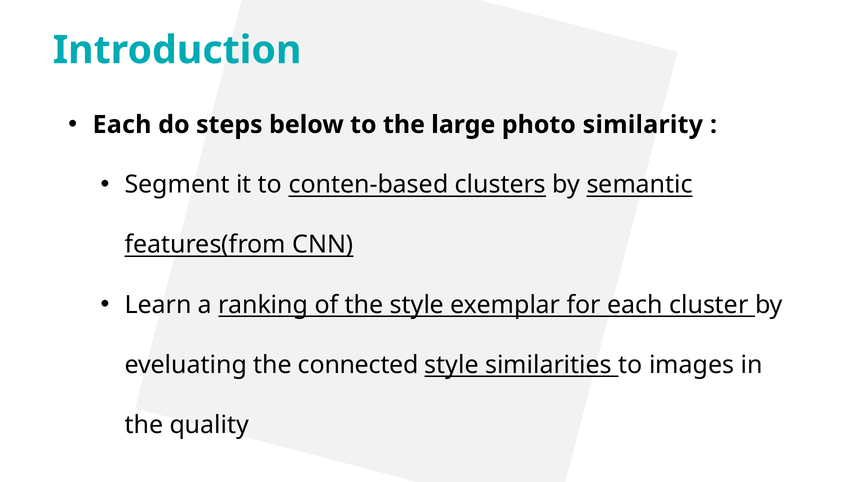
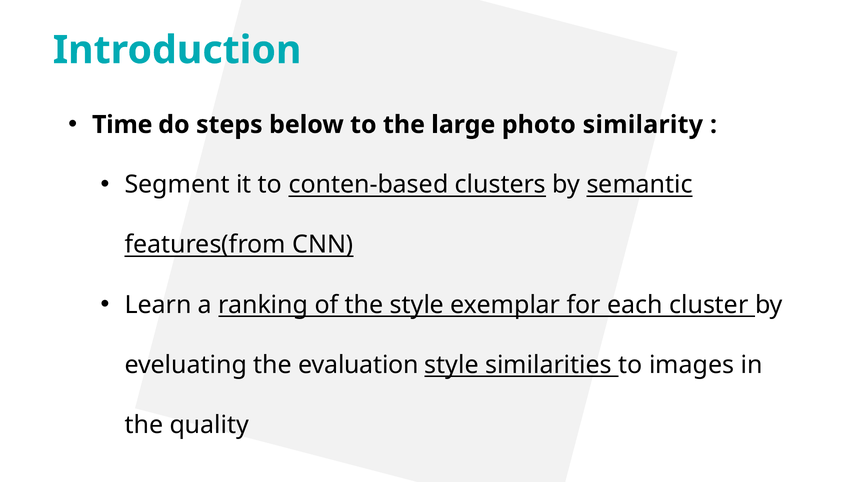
Each at (122, 125): Each -> Time
connected: connected -> evaluation
